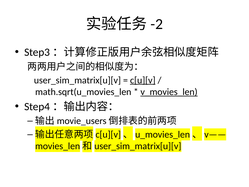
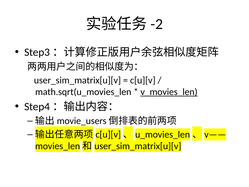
c[u][v underline: present -> none
